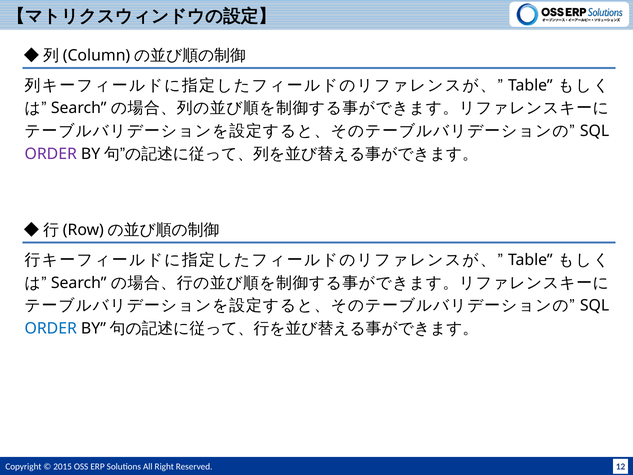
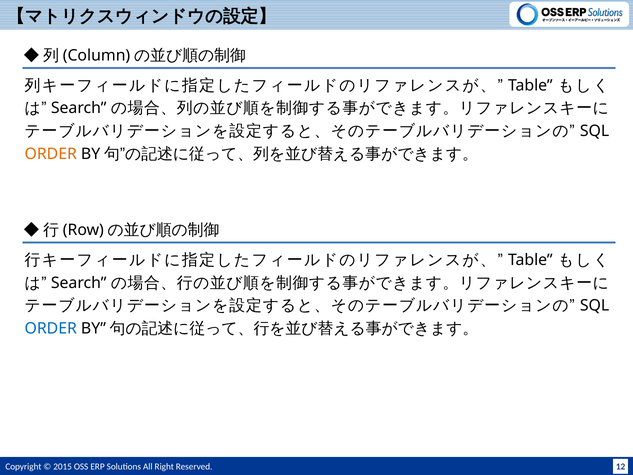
ORDER at (51, 154) colour: purple -> orange
